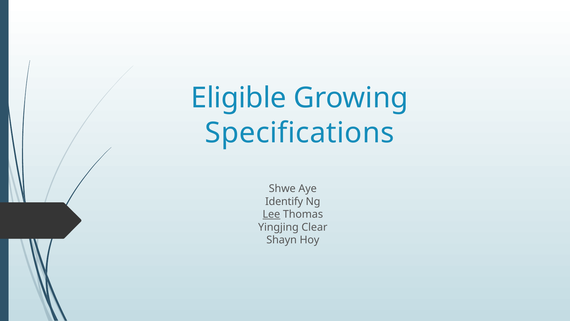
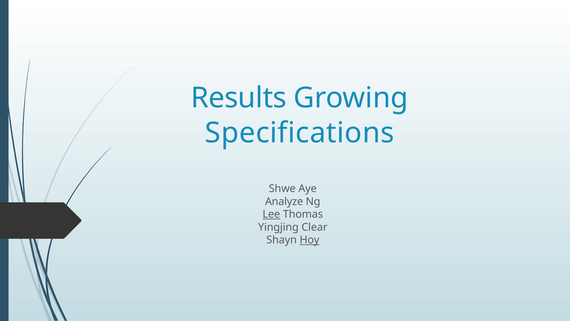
Eligible: Eligible -> Results
Identify: Identify -> Analyze
Hoy underline: none -> present
